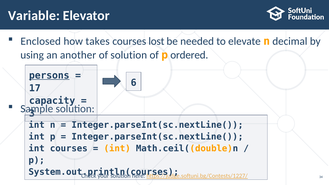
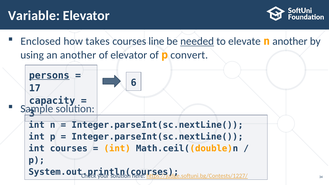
lost: lost -> line
needed underline: none -> present
n decimal: decimal -> another
of solution: solution -> elevator
ordered: ordered -> convert
